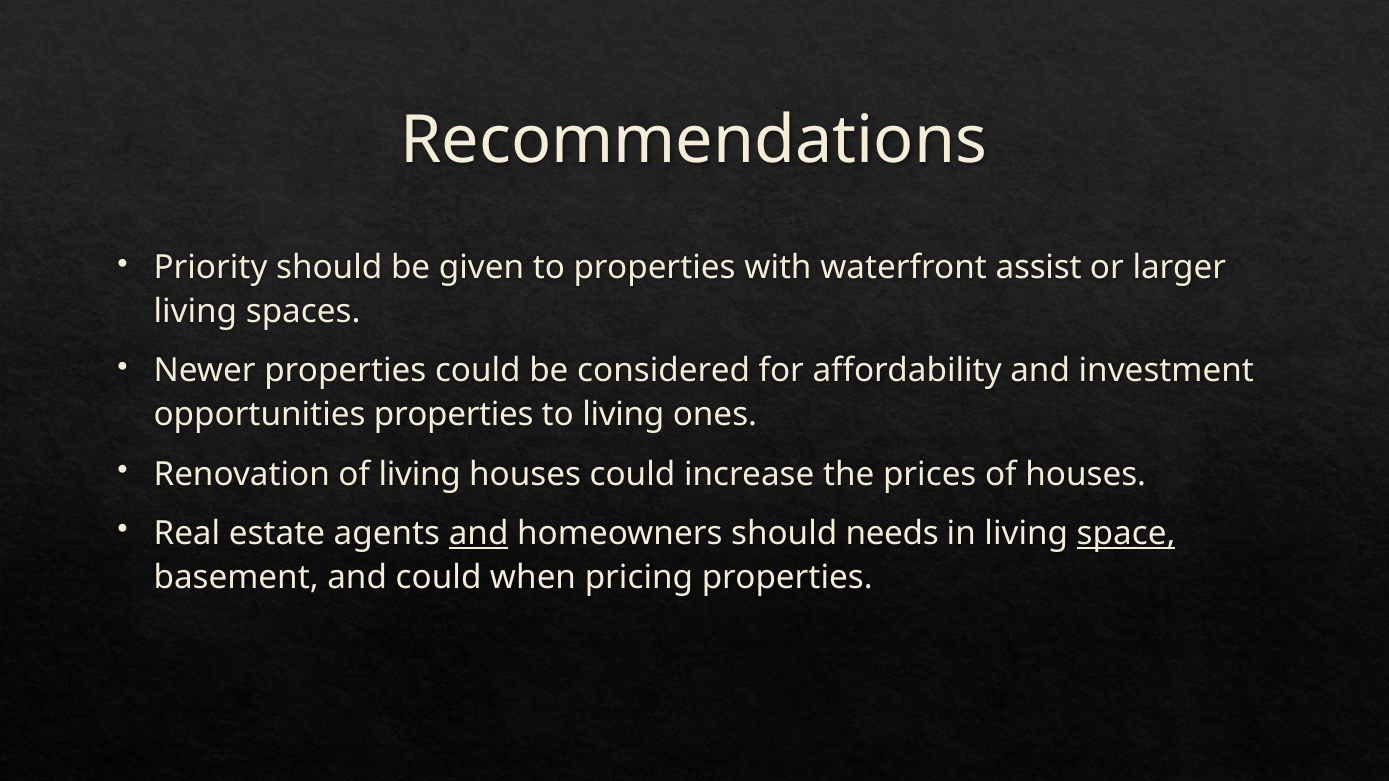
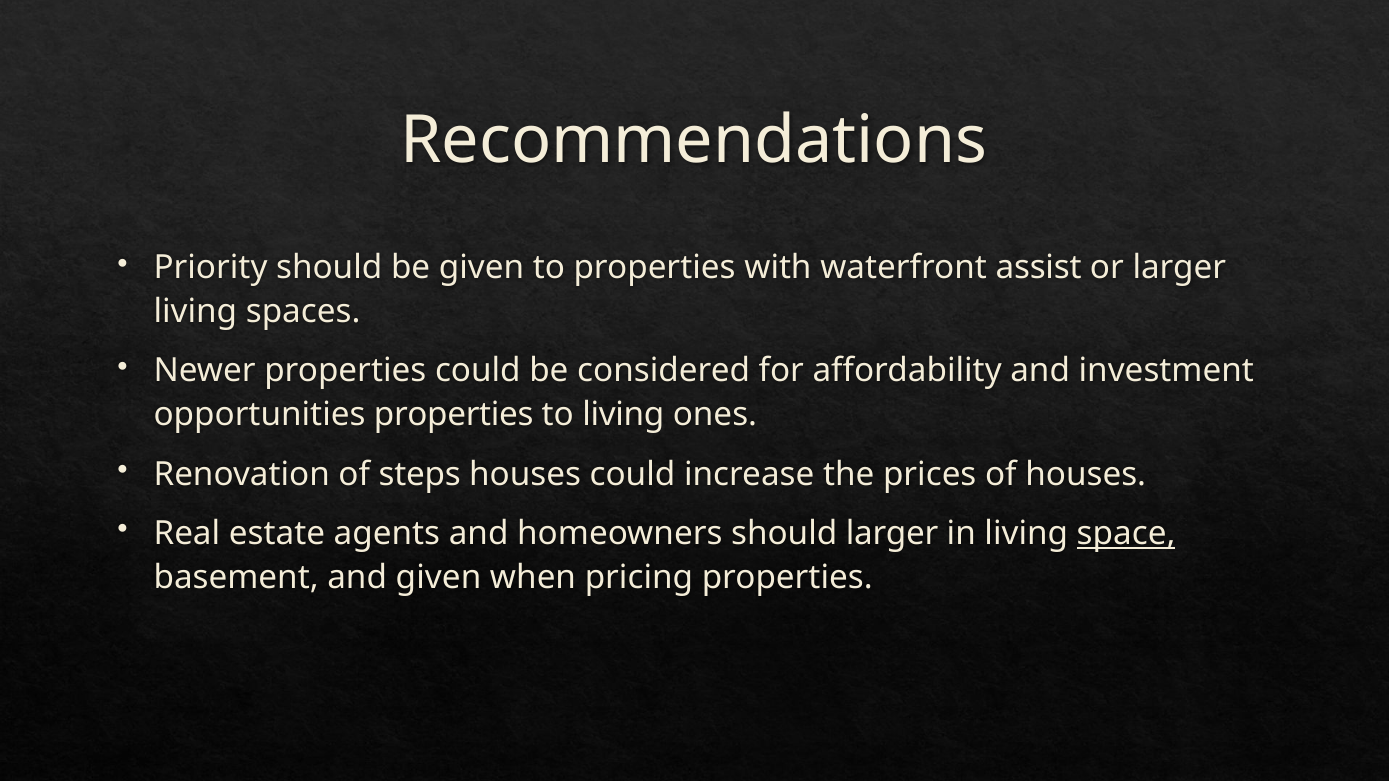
of living: living -> steps
and at (479, 533) underline: present -> none
should needs: needs -> larger
and could: could -> given
